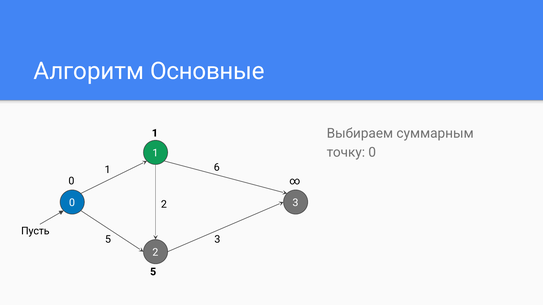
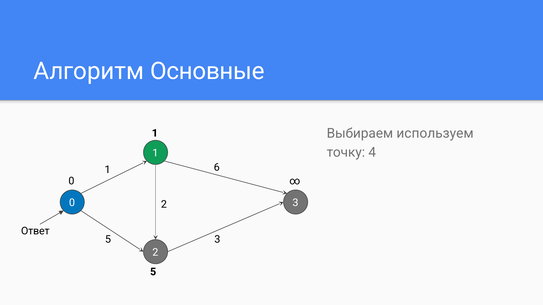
суммарным: суммарным -> используем
точку 0: 0 -> 4
Пусть: Пусть -> Ответ
